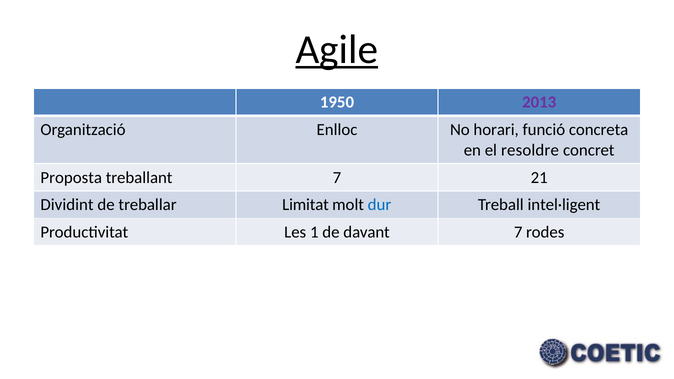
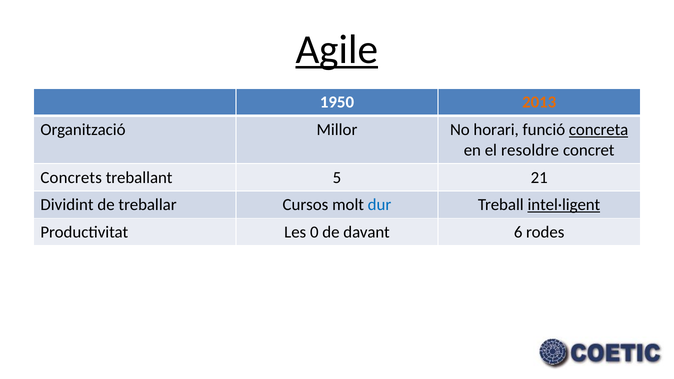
2013 colour: purple -> orange
Enlloc: Enlloc -> Millor
concreta underline: none -> present
Proposta: Proposta -> Concrets
treballant 7: 7 -> 5
Limitat: Limitat -> Cursos
intel·ligent underline: none -> present
1: 1 -> 0
davant 7: 7 -> 6
